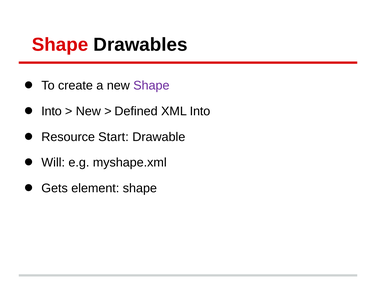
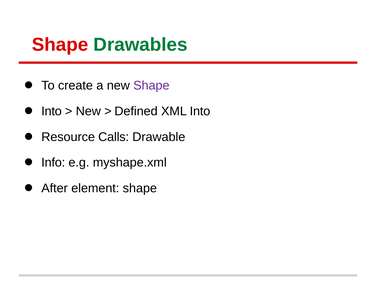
Drawables colour: black -> green
Start: Start -> Calls
Will: Will -> Info
Gets: Gets -> After
